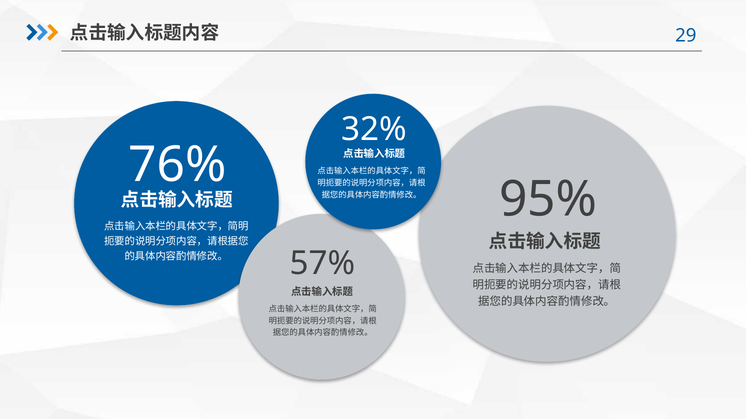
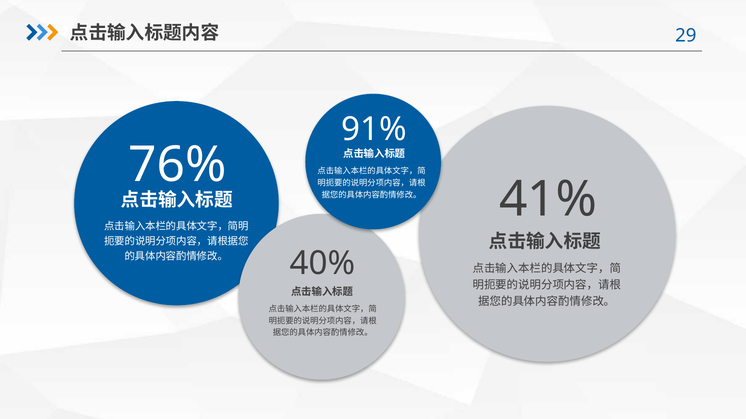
32%: 32% -> 91%
95%: 95% -> 41%
57%: 57% -> 40%
